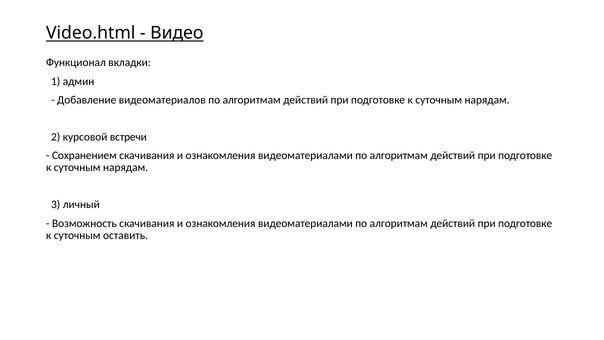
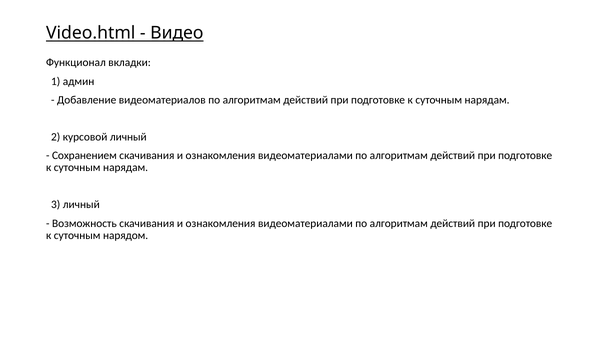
курсовой встречи: встречи -> личный
оставить: оставить -> нарядом
